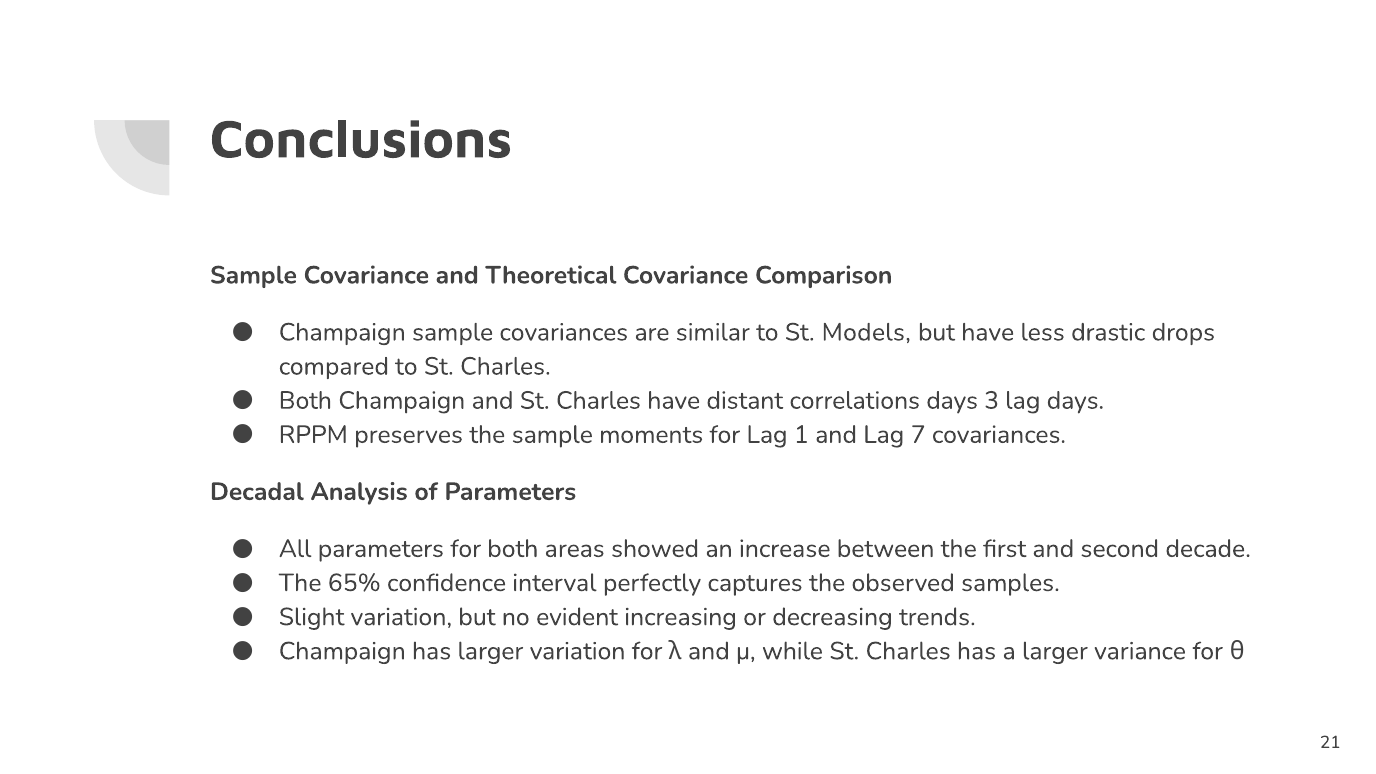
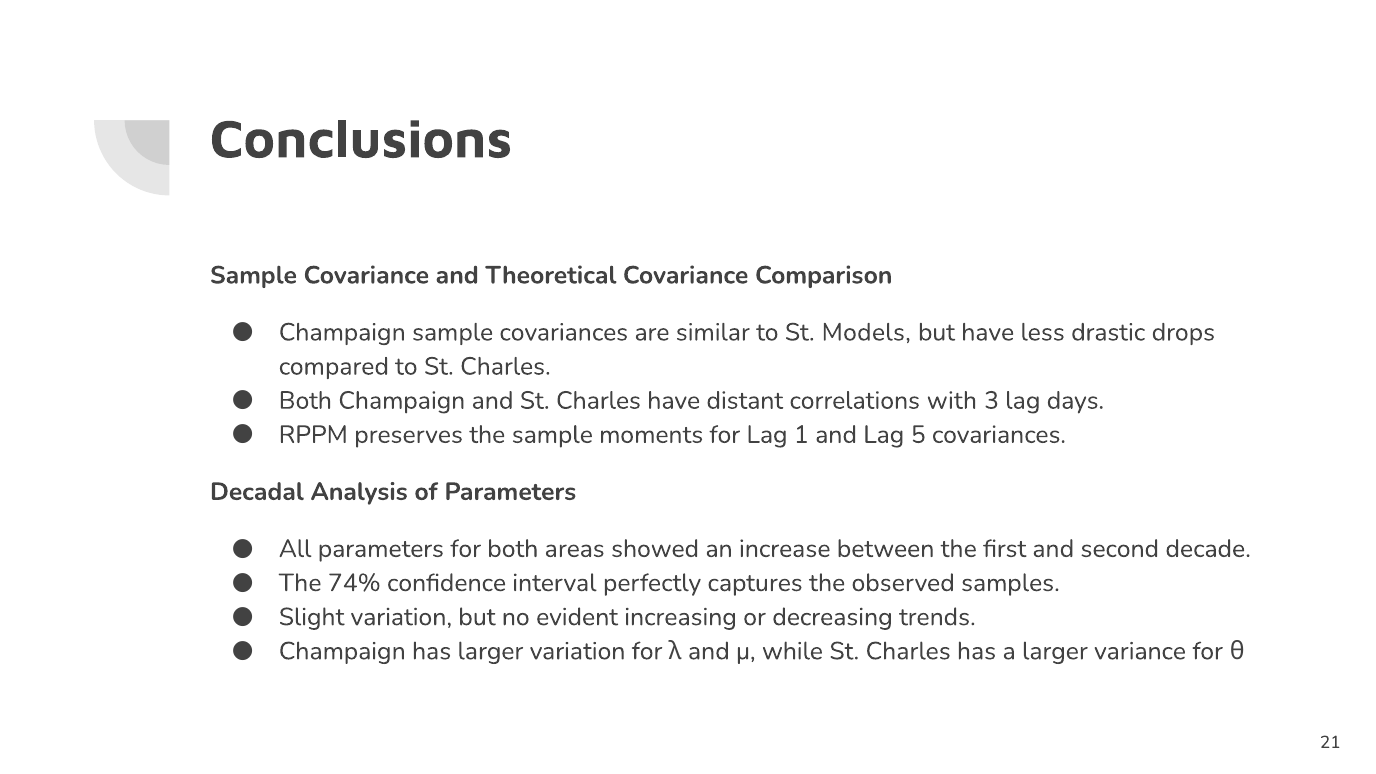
correlations days: days -> with
7: 7 -> 5
65%: 65% -> 74%
